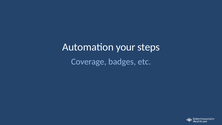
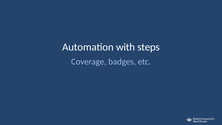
your: your -> with
